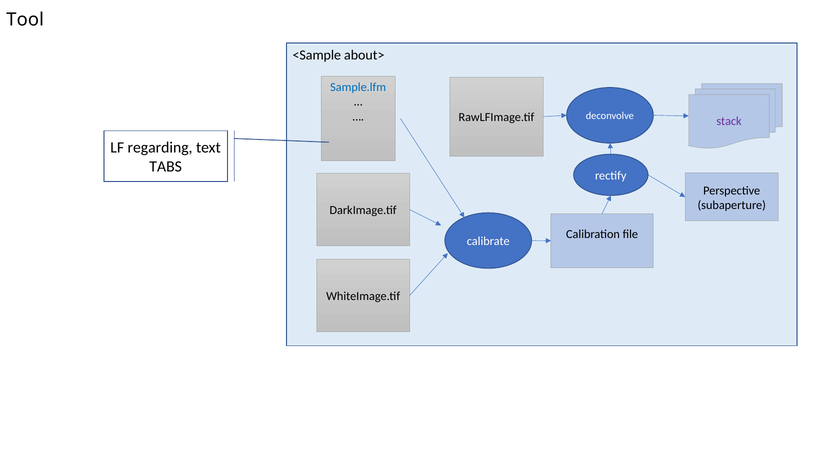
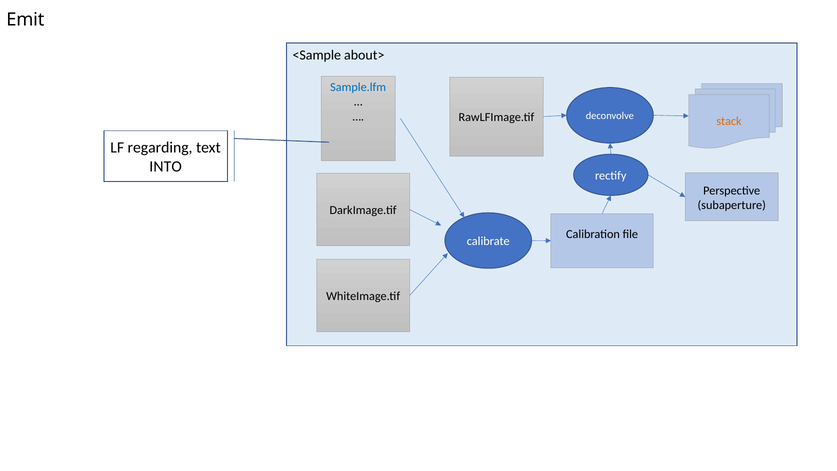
Tool: Tool -> Emit
stack colour: purple -> orange
TABS: TABS -> INTO
